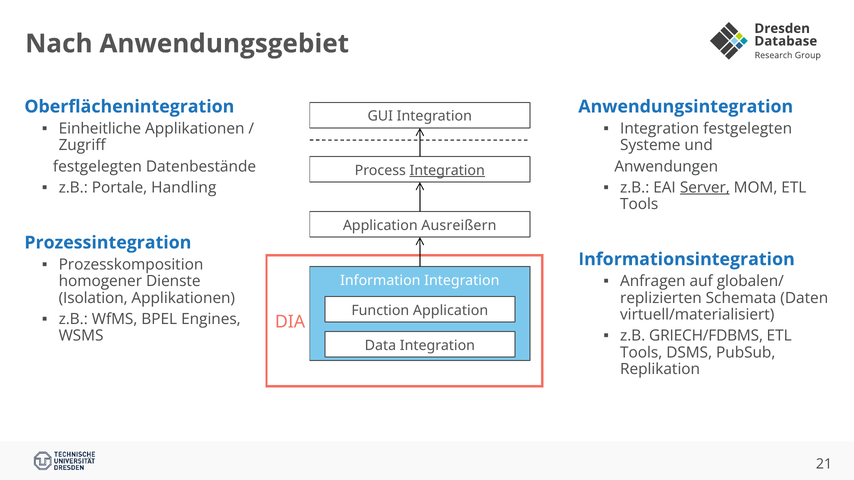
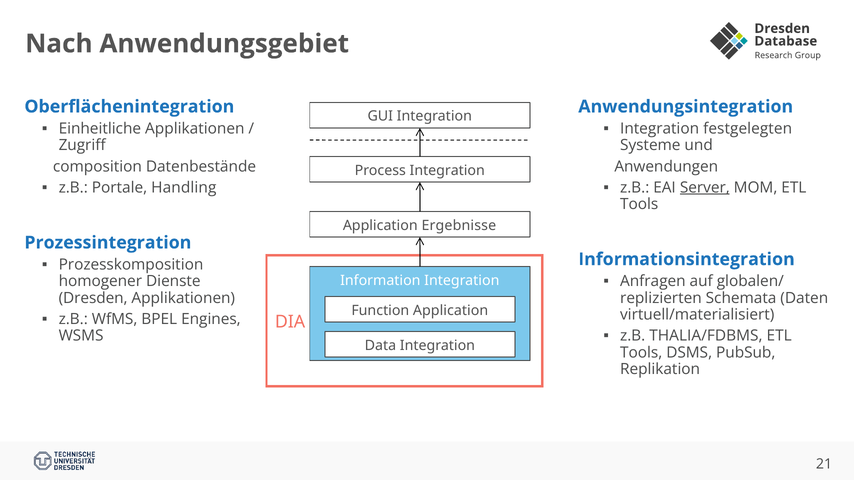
festgelegten at (97, 167): festgelegten -> composition
Integration at (447, 171) underline: present -> none
Ausreißern: Ausreißern -> Ergebnisse
Isolation: Isolation -> Dresden
GRIECH/FDBMS: GRIECH/FDBMS -> THALIA/FDBMS
